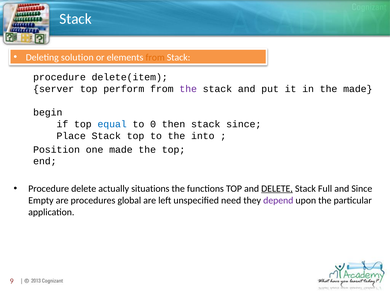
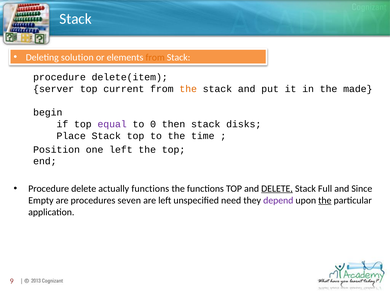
perform: perform -> current
the at (188, 89) colour: purple -> orange
equal colour: blue -> purple
stack since: since -> disks
into: into -> time
one made: made -> left
actually situations: situations -> functions
global: global -> seven
the at (325, 200) underline: none -> present
